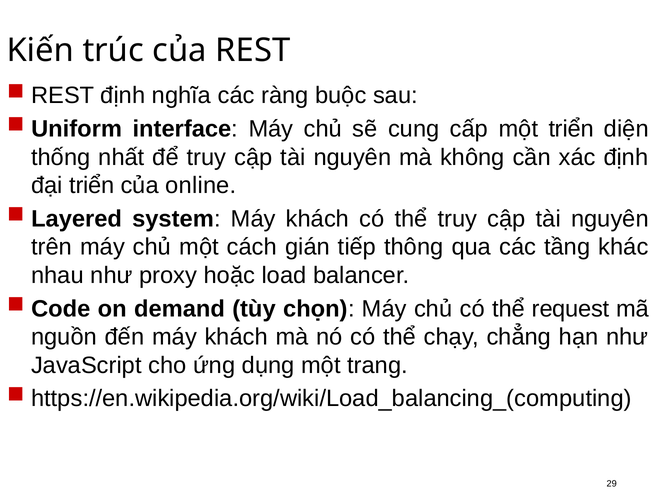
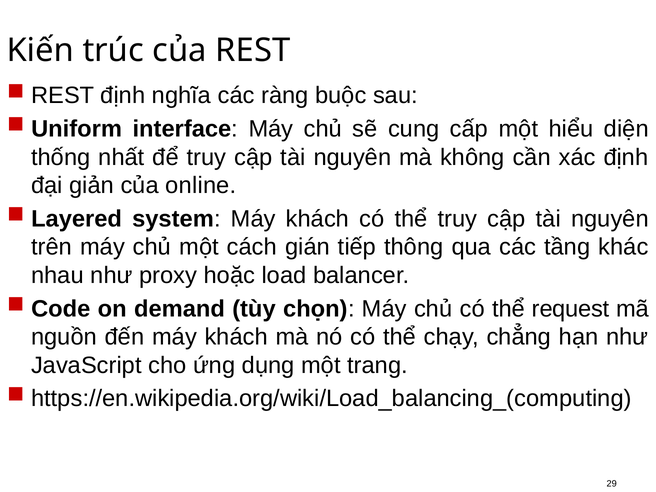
một triển: triển -> hiểu
đại triển: triển -> giản
